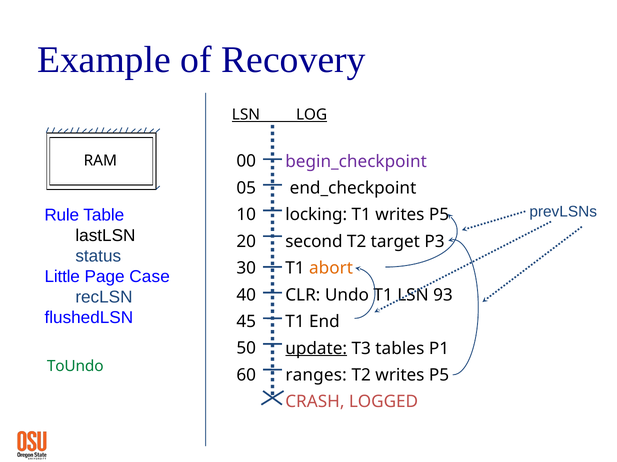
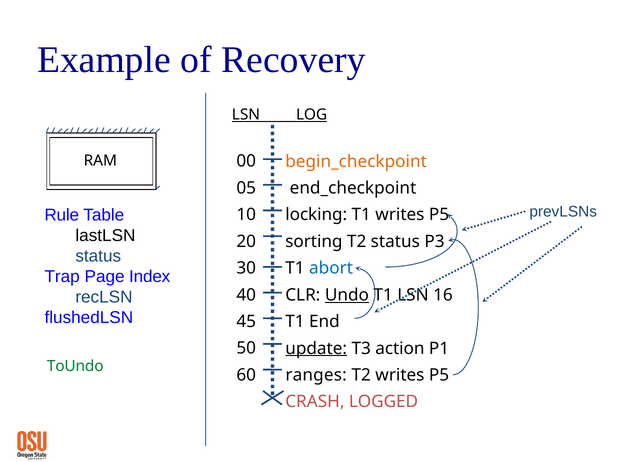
begin_checkpoint colour: purple -> orange
second: second -> sorting
T2 target: target -> status
abort colour: orange -> blue
Little: Little -> Trap
Case: Case -> Index
Undo underline: none -> present
93: 93 -> 16
tables: tables -> action
